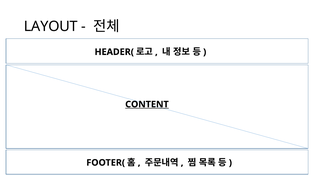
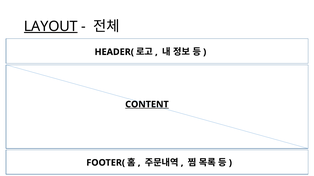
LAYOUT underline: none -> present
